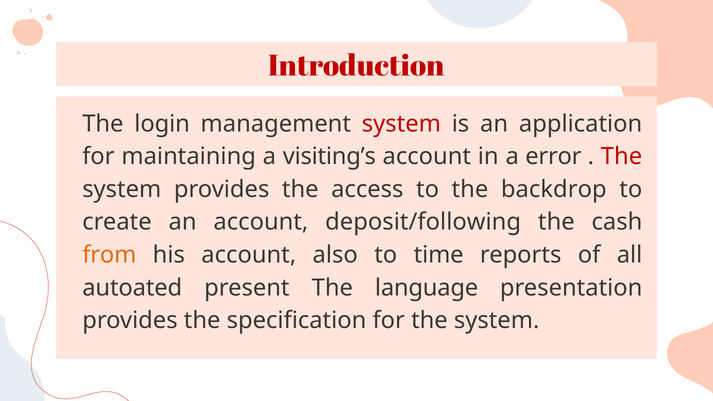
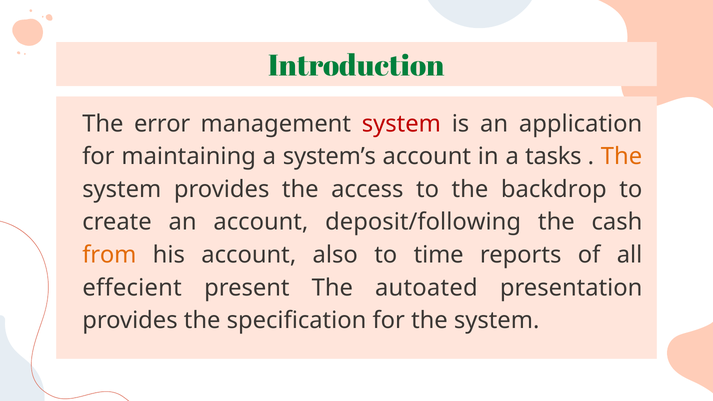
Introduction colour: red -> green
login: login -> error
visiting’s: visiting’s -> system’s
error: error -> tasks
The at (622, 157) colour: red -> orange
autoated: autoated -> effecient
language: language -> autoated
